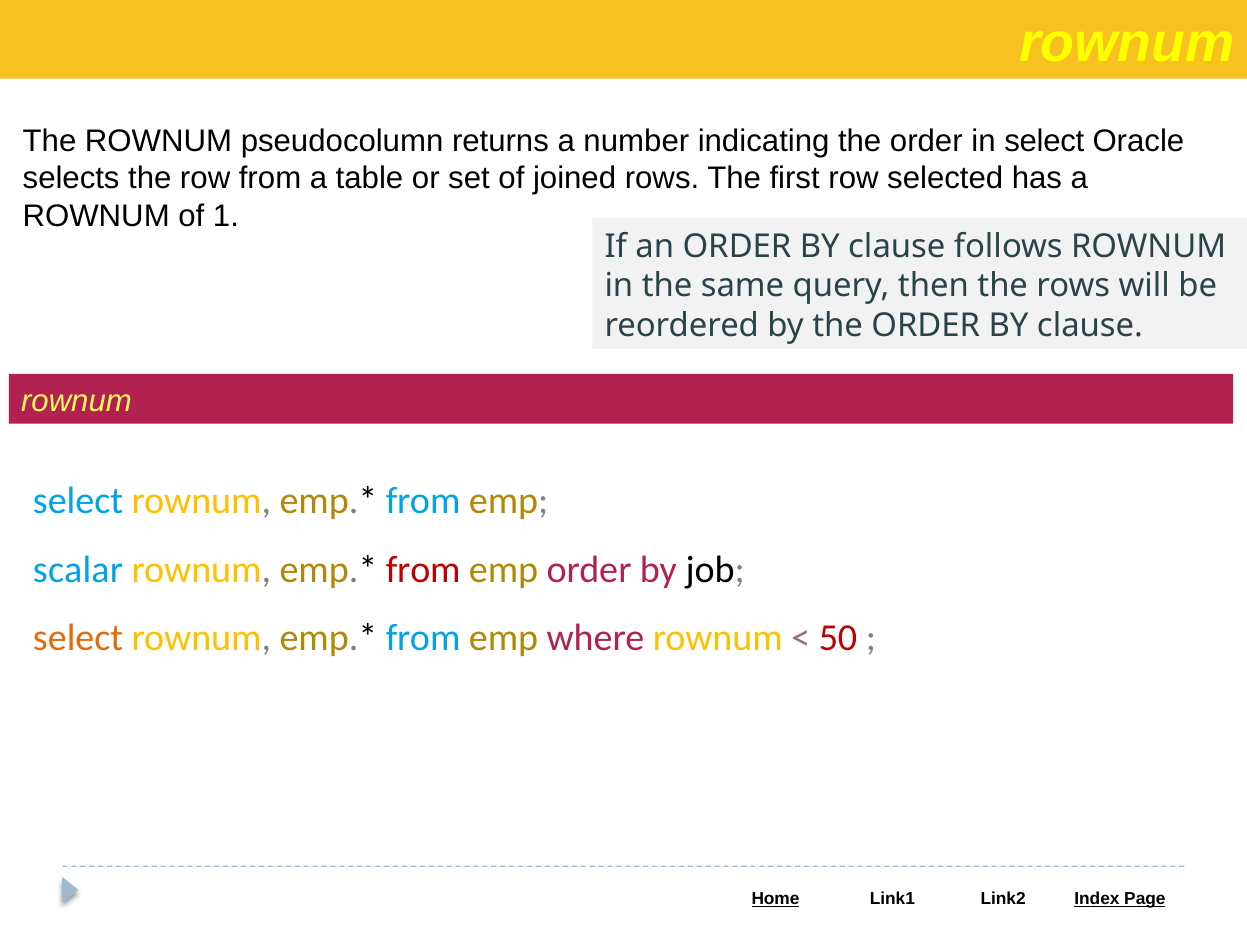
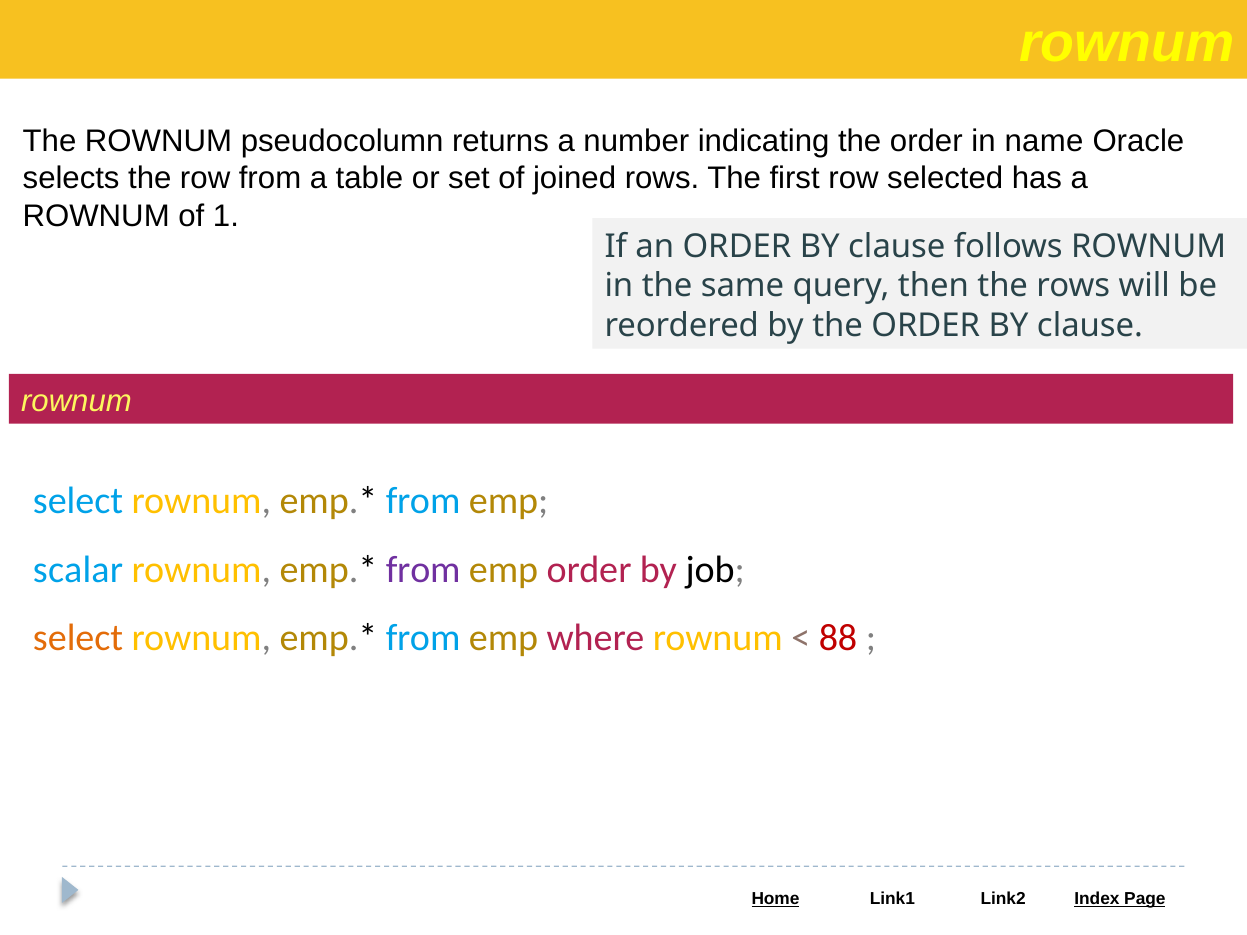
in select: select -> name
from at (423, 570) colour: red -> purple
50: 50 -> 88
